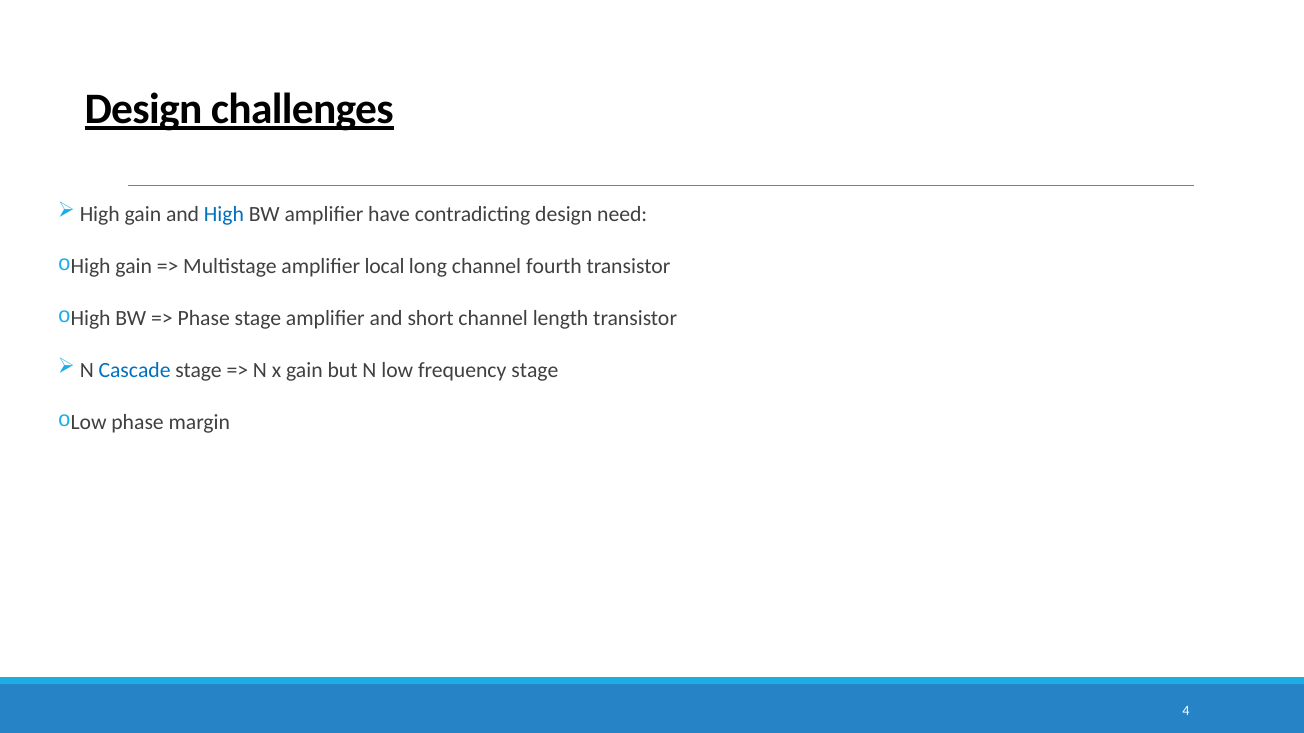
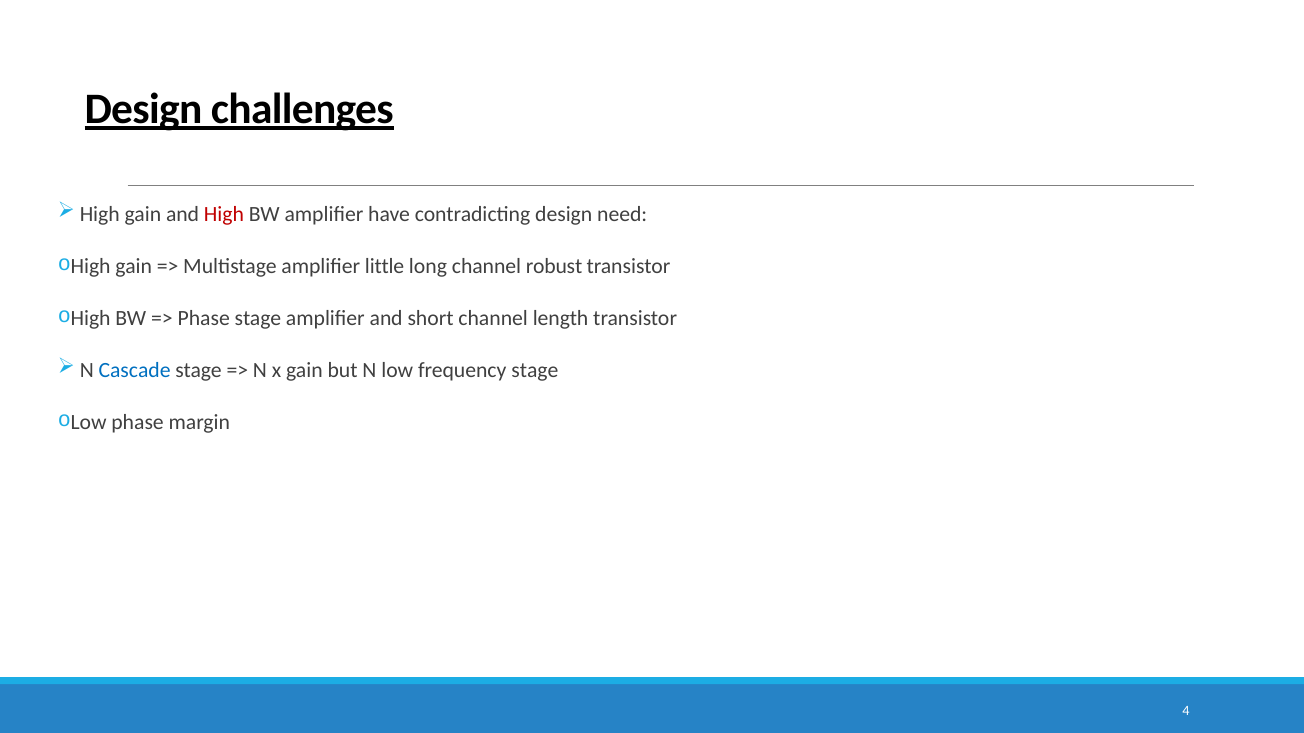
High at (224, 214) colour: blue -> red
local: local -> little
fourth: fourth -> robust
